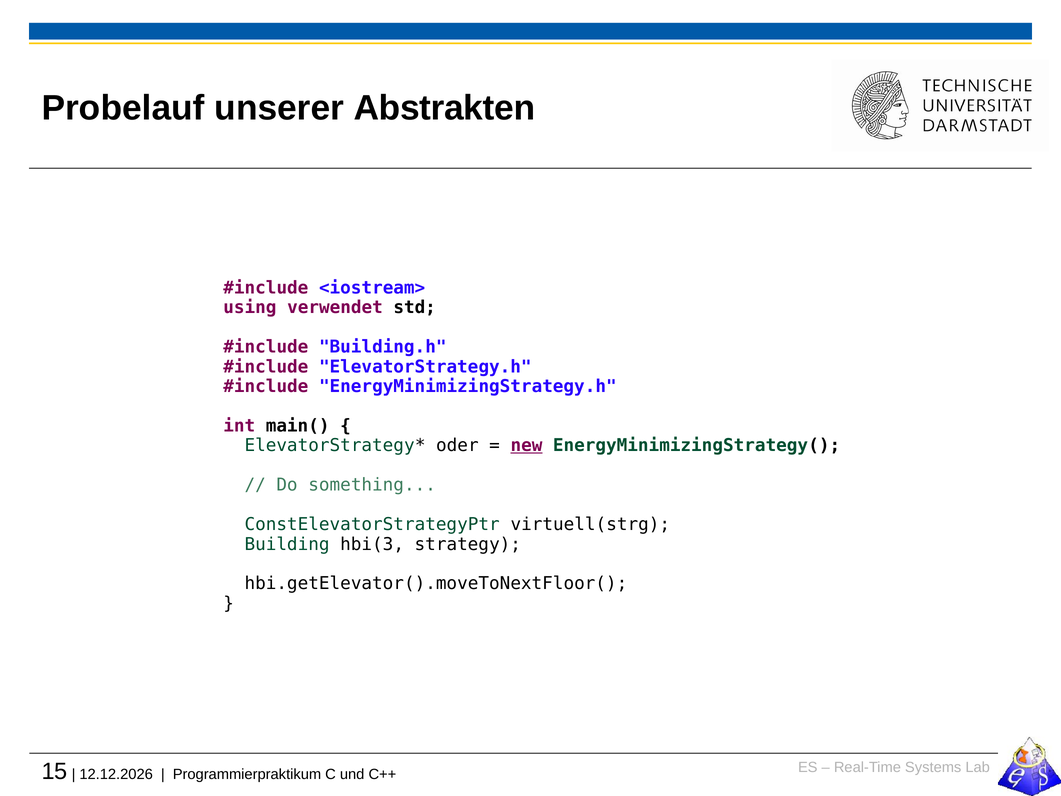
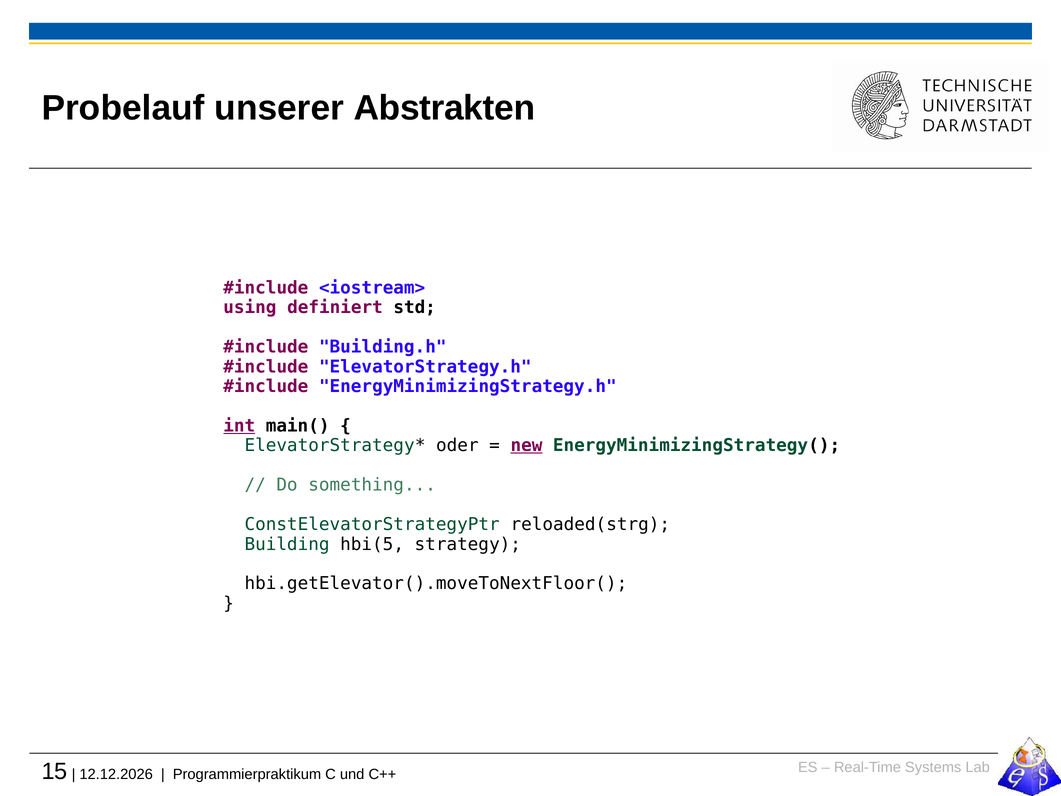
verwendet: verwendet -> definiert
int underline: none -> present
virtuell(strg: virtuell(strg -> reloaded(strg
hbi(3: hbi(3 -> hbi(5
